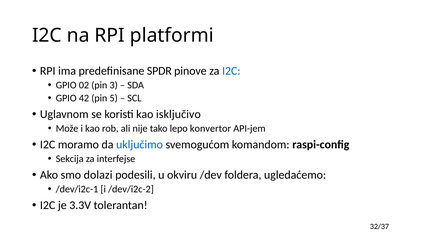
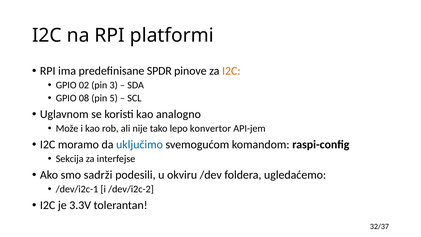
I2C at (231, 71) colour: blue -> orange
42: 42 -> 08
isključivo: isključivo -> analogno
dolazi: dolazi -> sadrži
